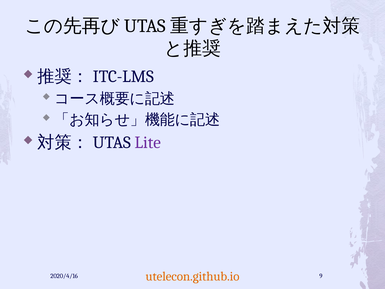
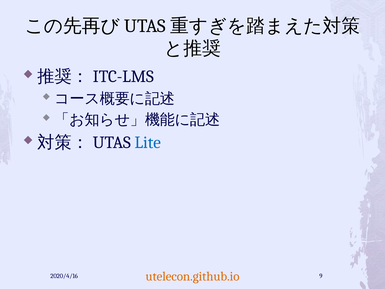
Lite colour: purple -> blue
